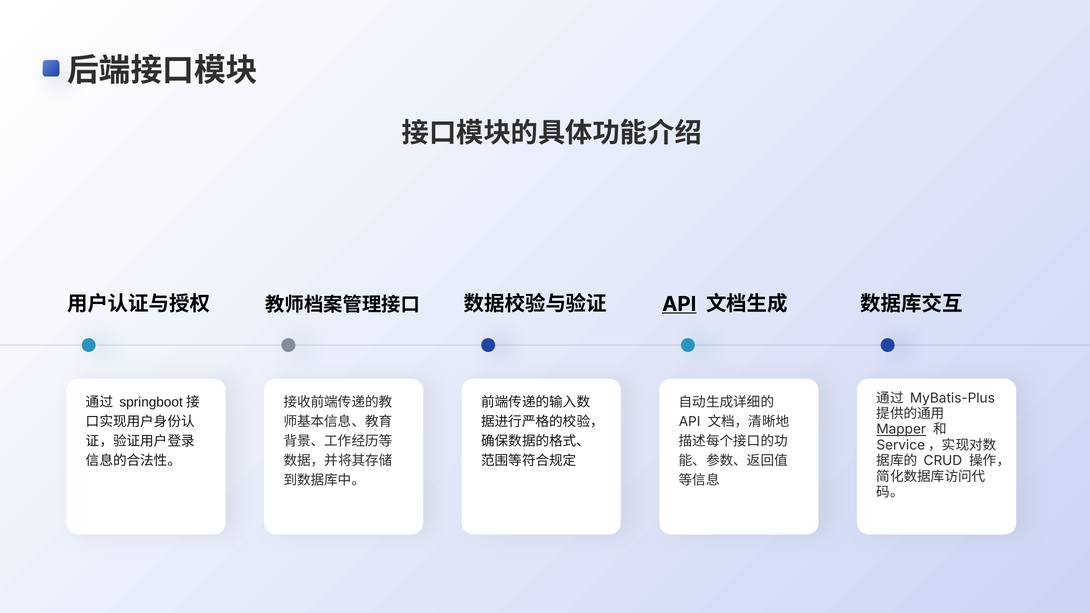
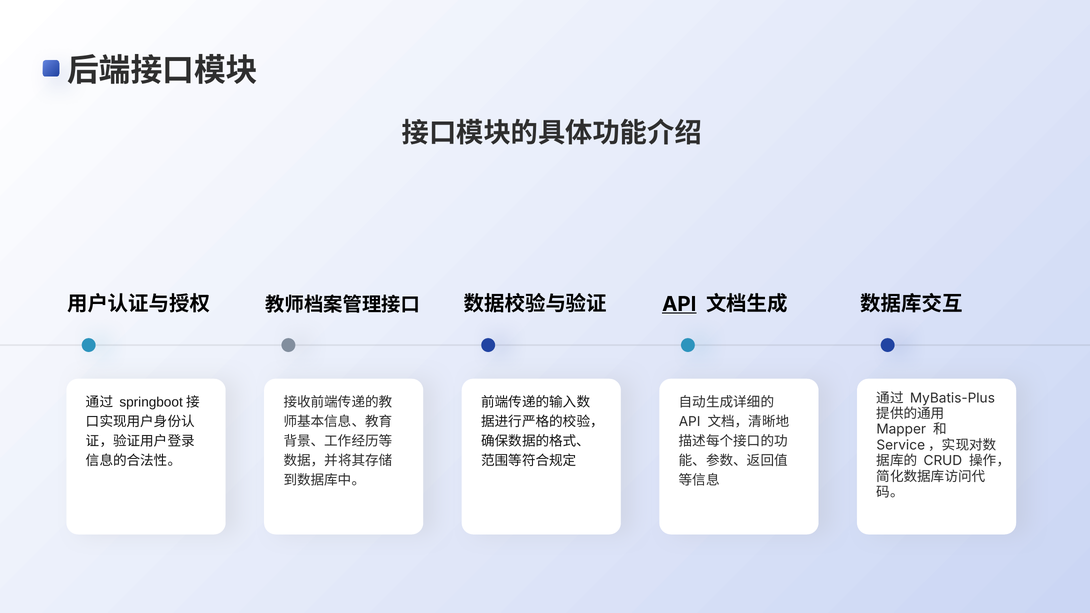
Mapper underline: present -> none
